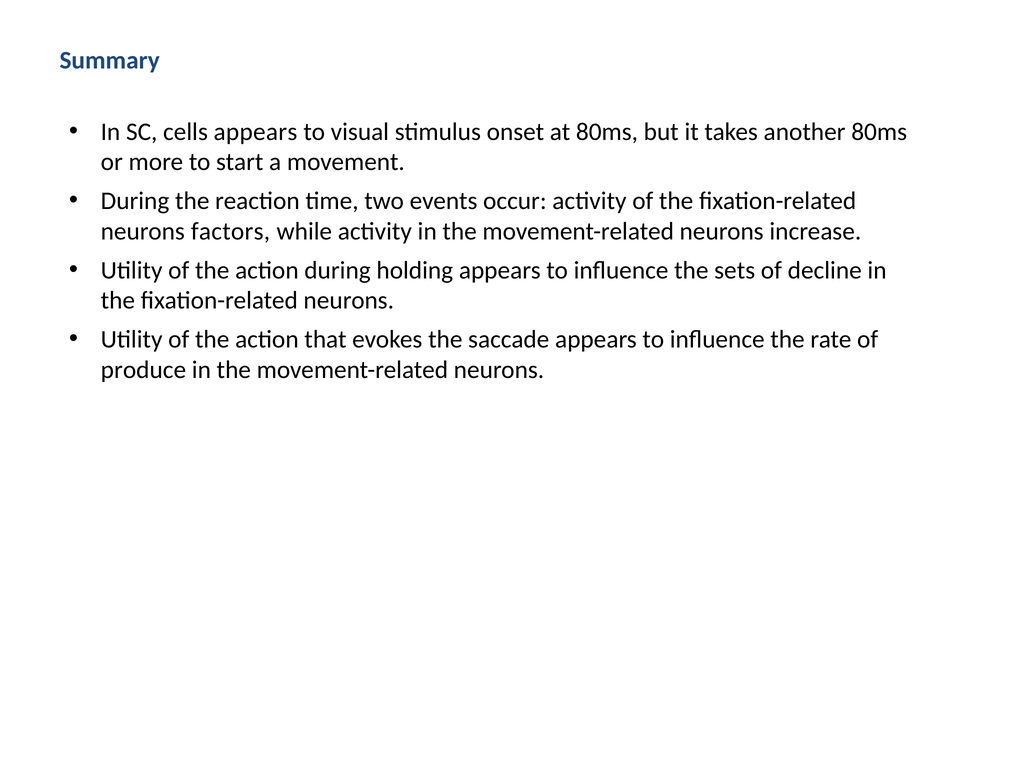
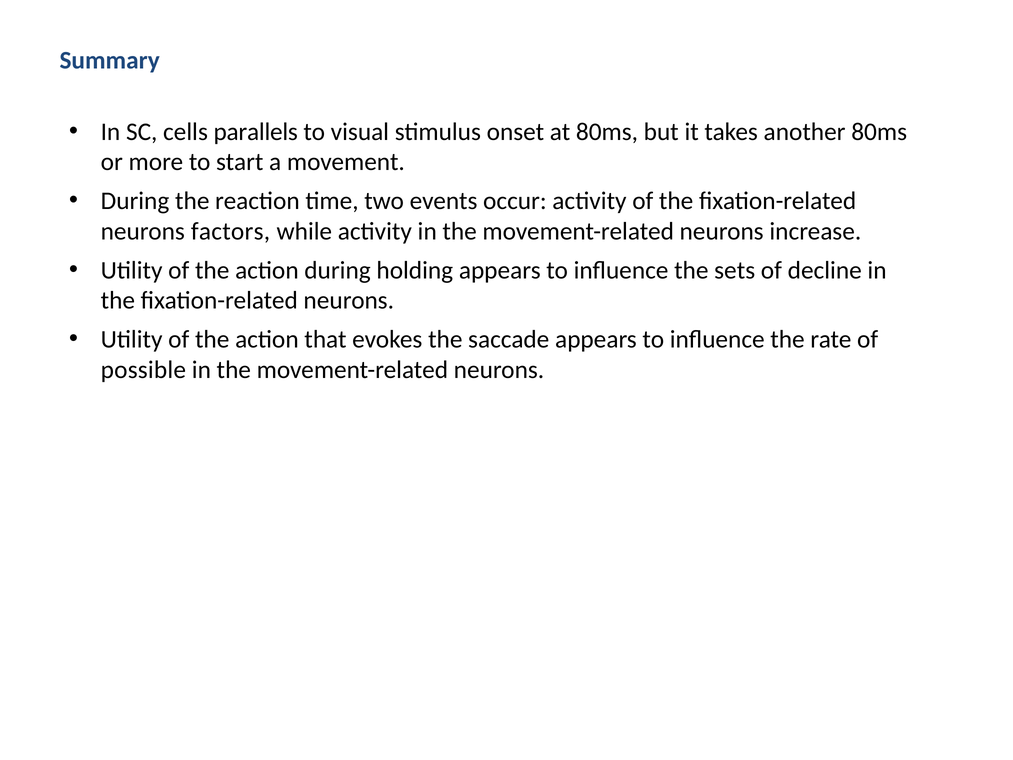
cells appears: appears -> parallels
produce: produce -> possible
